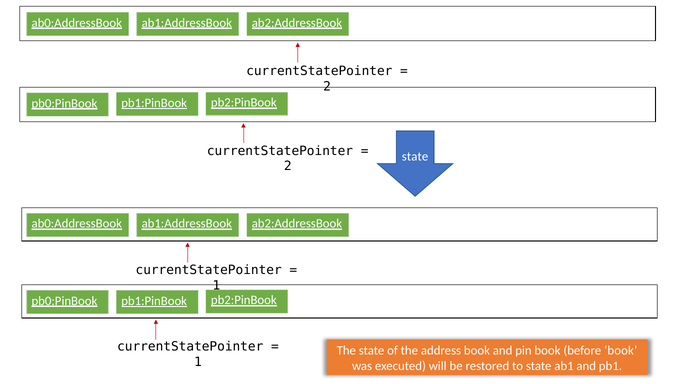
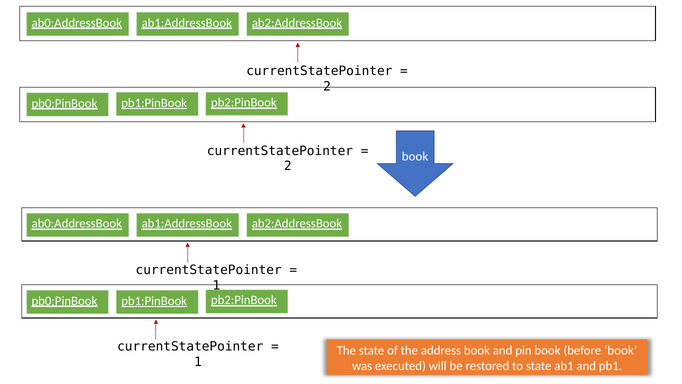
state at (415, 156): state -> book
